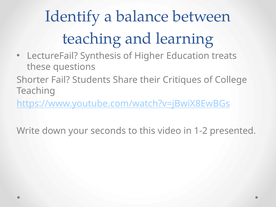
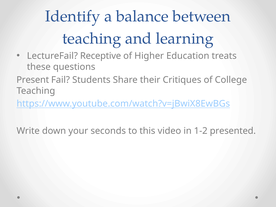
Synthesis: Synthesis -> Receptive
Shorter: Shorter -> Present
